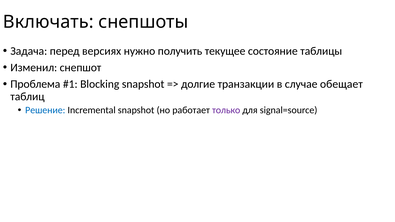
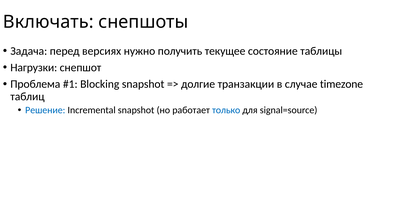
Изменил: Изменил -> Нагрузки
обещает: обещает -> timezone
только colour: purple -> blue
